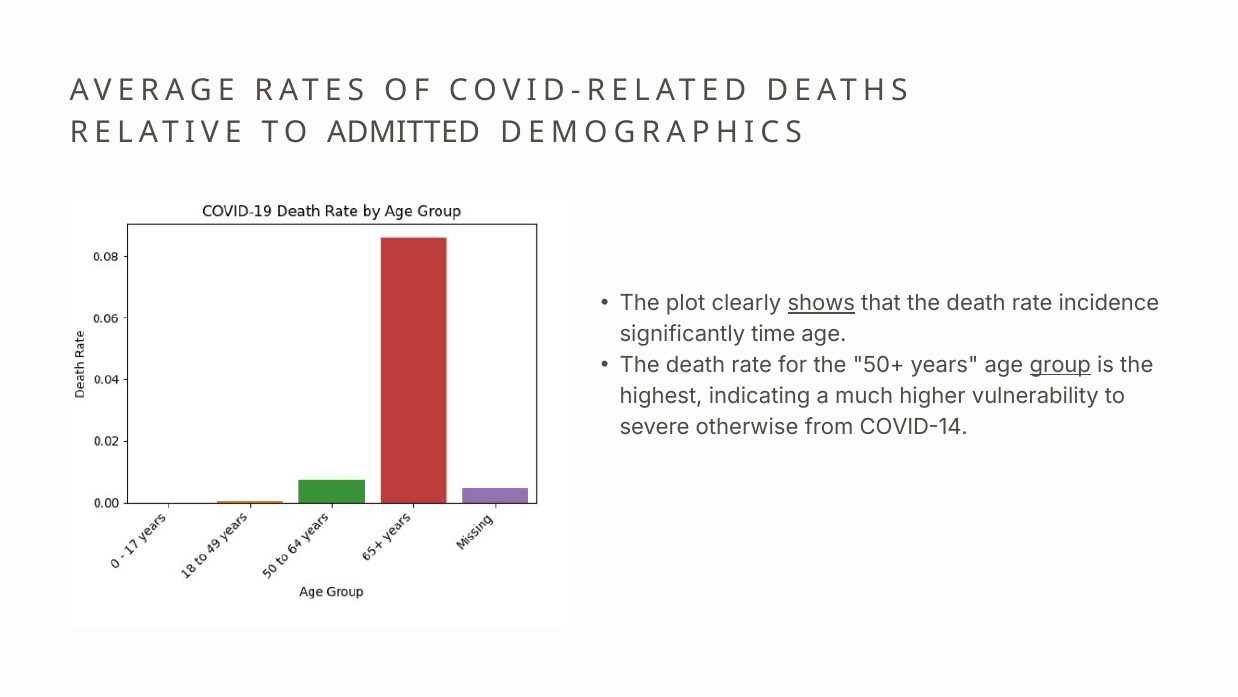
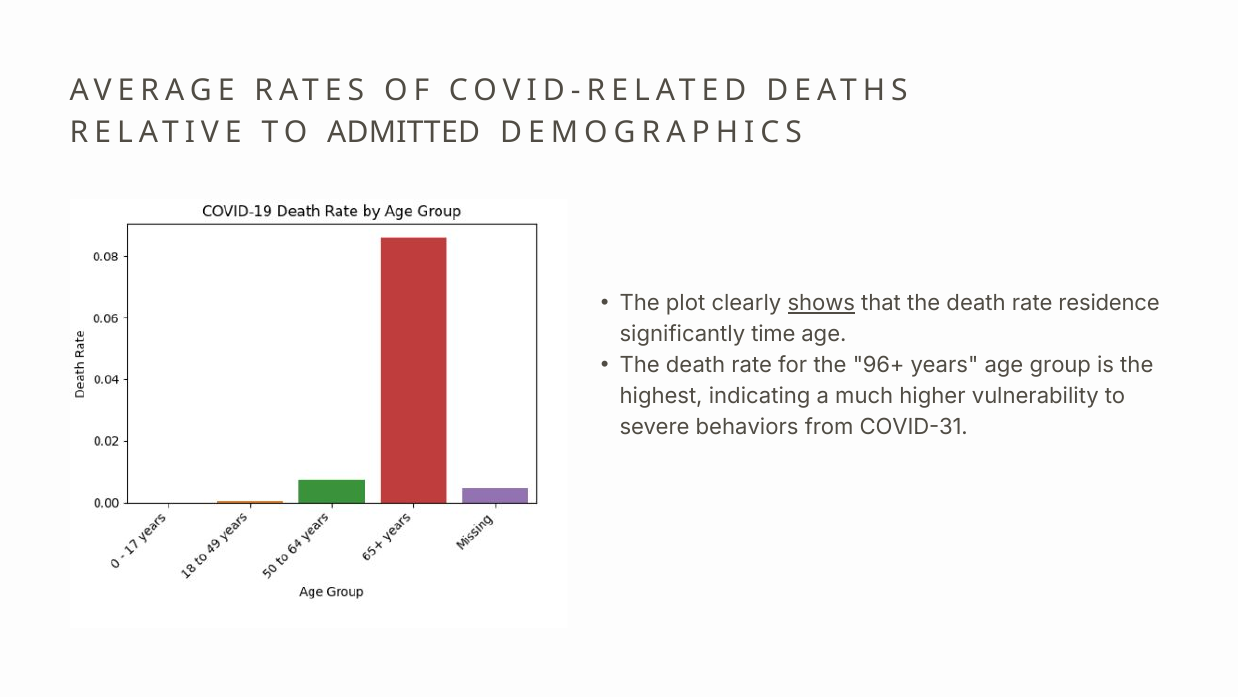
incidence: incidence -> residence
50+: 50+ -> 96+
group underline: present -> none
otherwise: otherwise -> behaviors
COVID-14: COVID-14 -> COVID-31
